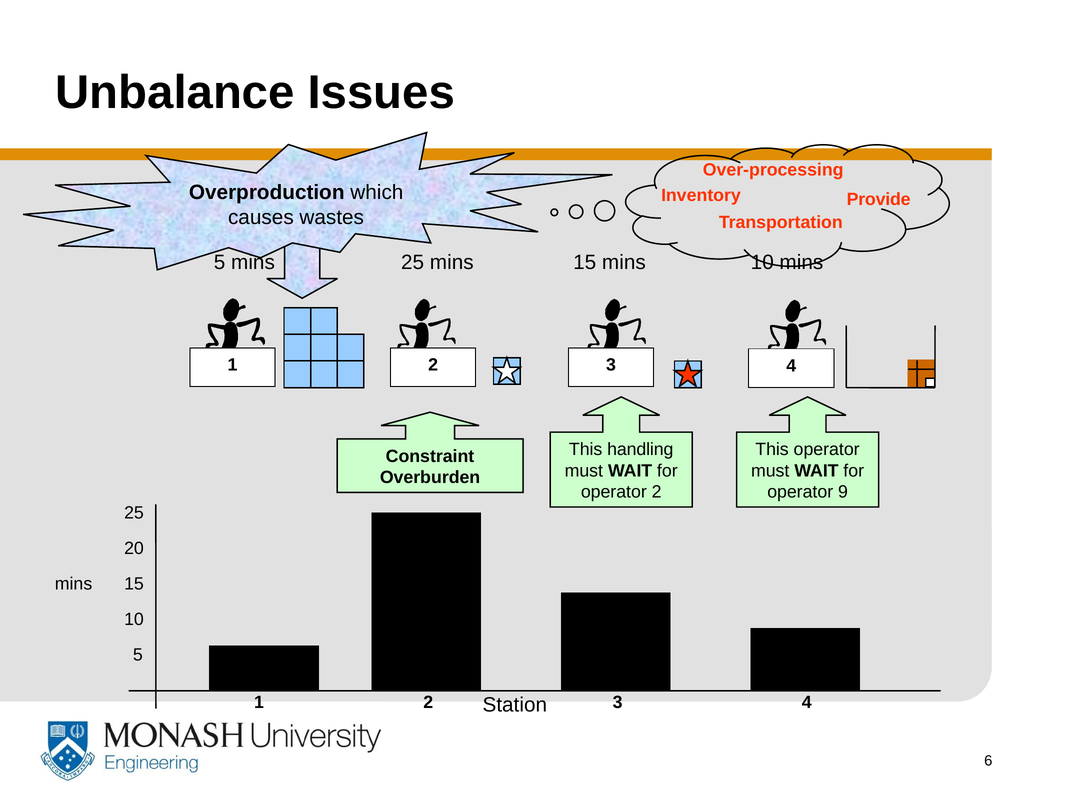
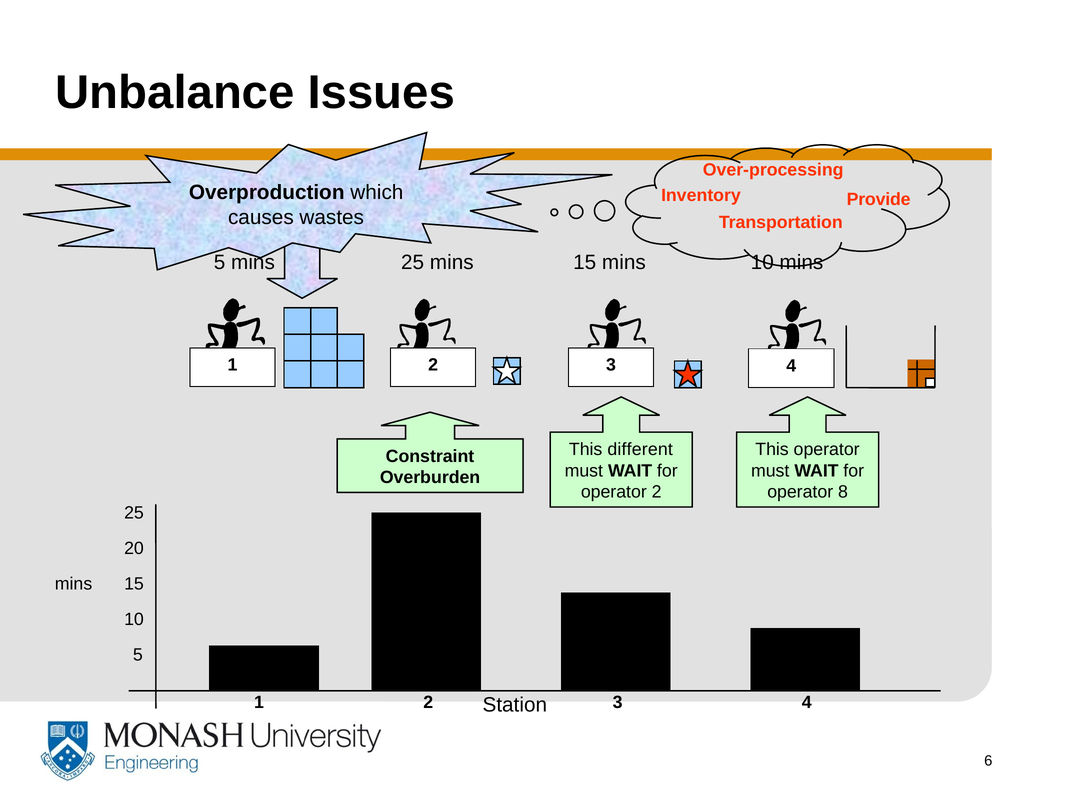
handling: handling -> different
9: 9 -> 8
